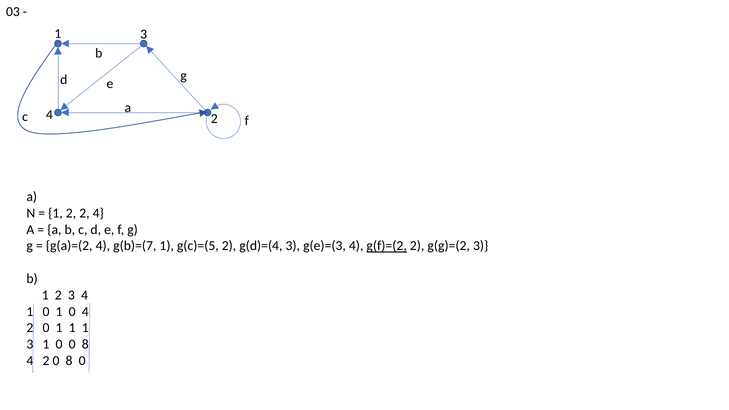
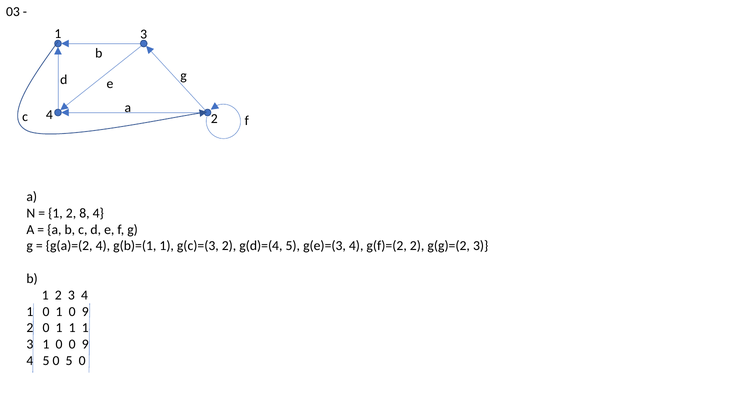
2 2: 2 -> 8
g(b)=(7: g(b)=(7 -> g(b)=(1
g(c)=(5: g(c)=(5 -> g(c)=(3
g(d)=(4 3: 3 -> 5
g(f)=(2 underline: present -> none
1 0 4: 4 -> 9
0 0 8: 8 -> 9
2 at (46, 361): 2 -> 5
8 at (69, 361): 8 -> 5
